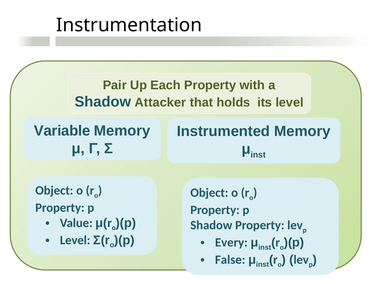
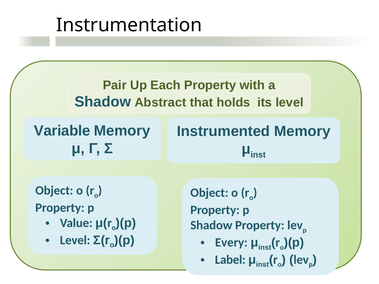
Attacker: Attacker -> Abstract
False: False -> Label
